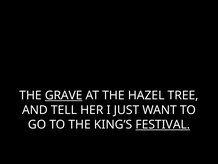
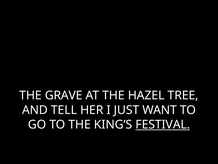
GRAVE underline: present -> none
